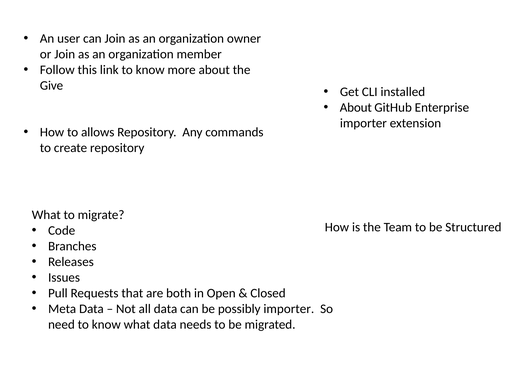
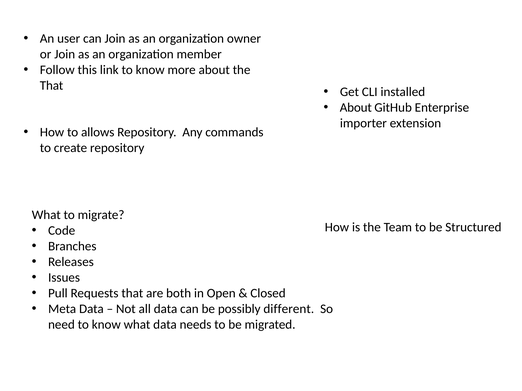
Give at (52, 85): Give -> That
possibly importer: importer -> different
